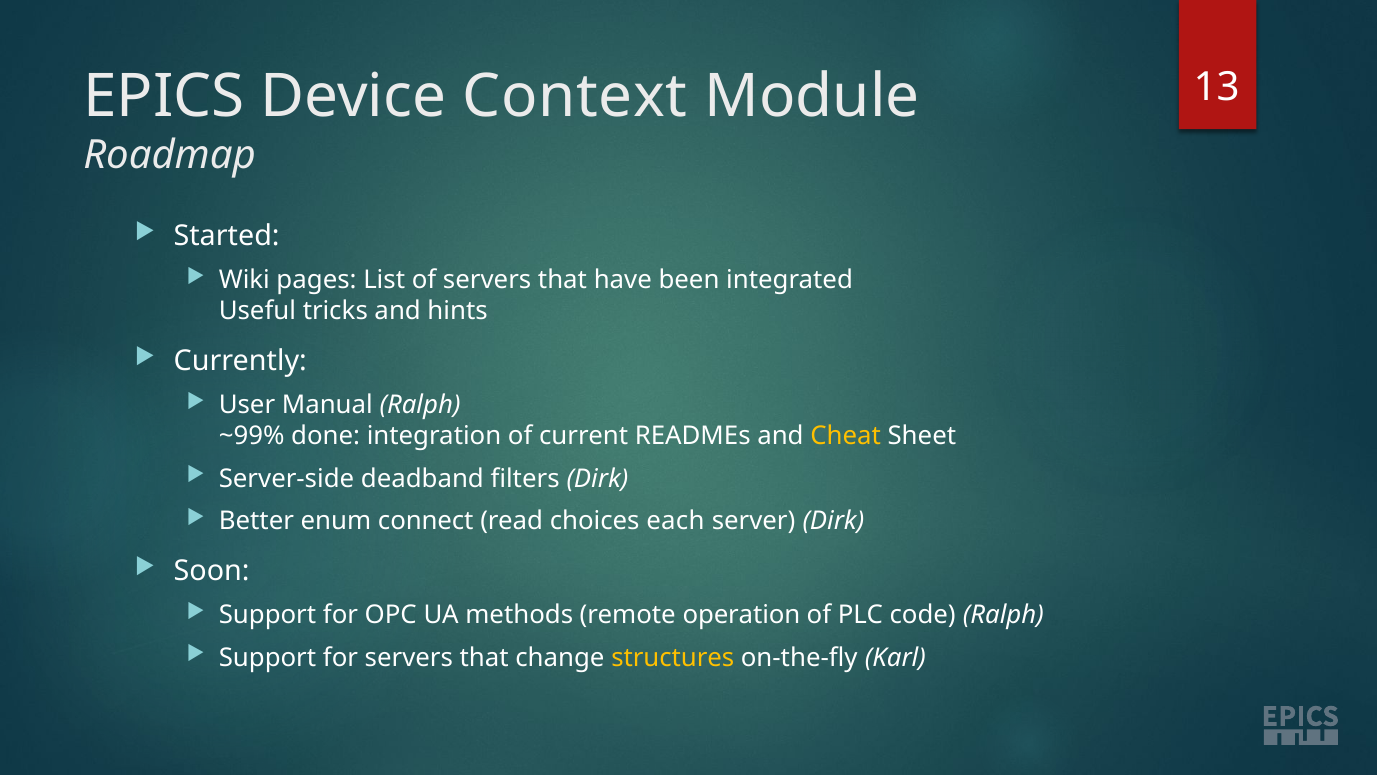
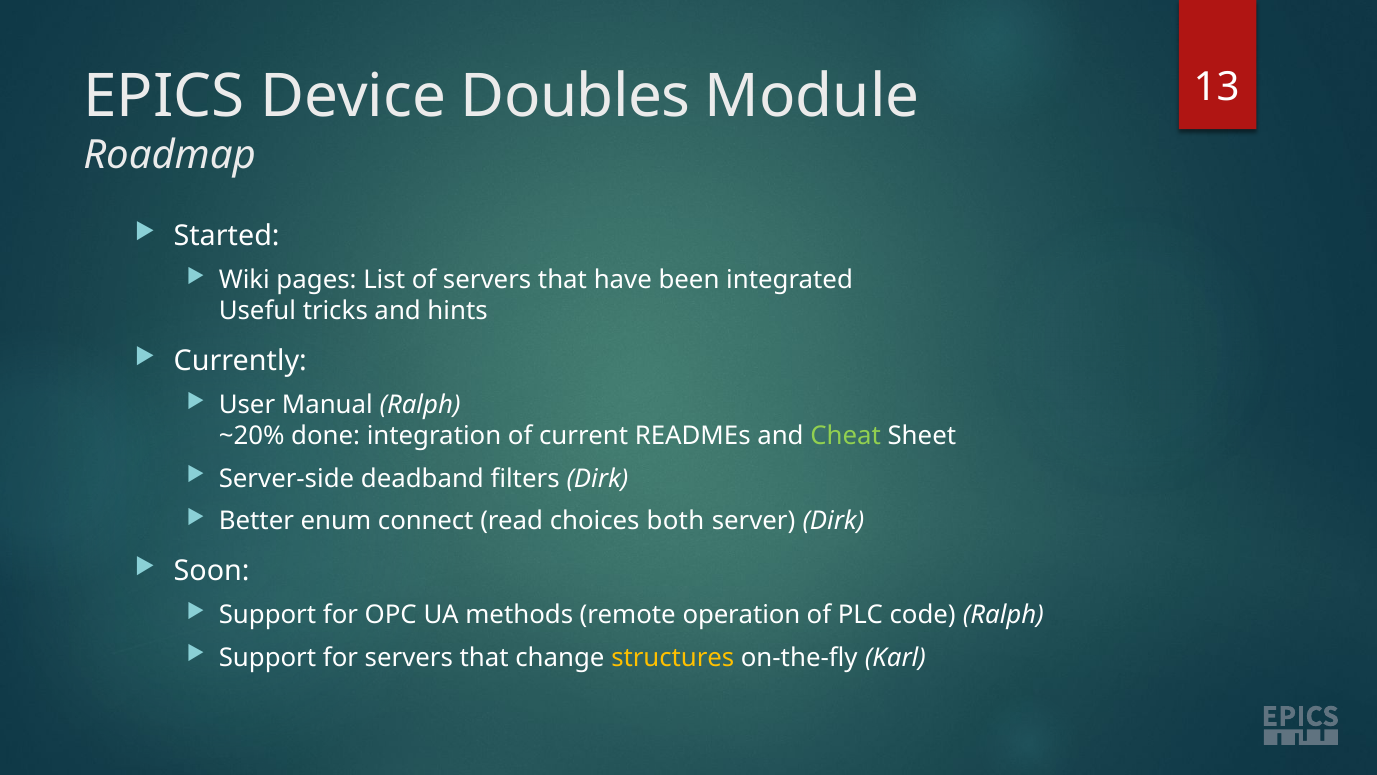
Context: Context -> Doubles
~99%: ~99% -> ~20%
Cheat colour: yellow -> light green
each: each -> both
